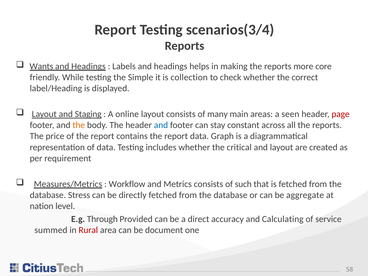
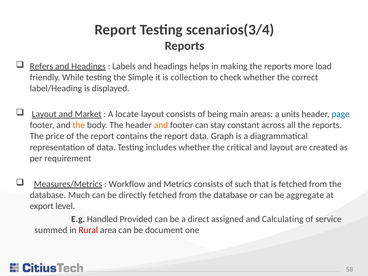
Wants: Wants -> Refers
core: core -> load
Staging: Staging -> Market
online: online -> locate
many: many -> being
seen: seen -> units
page colour: red -> blue
and at (161, 125) colour: blue -> orange
Stress: Stress -> Much
nation: nation -> export
Through: Through -> Handled
accuracy: accuracy -> assigned
